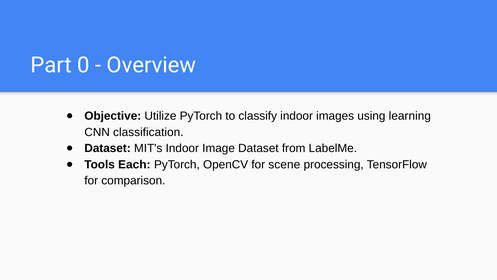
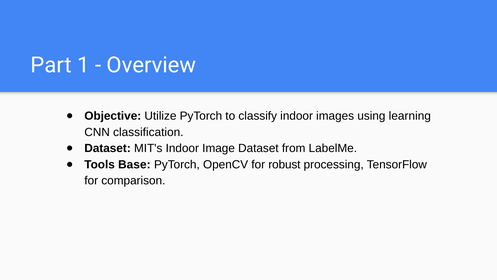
0: 0 -> 1
Each: Each -> Base
scene: scene -> robust
